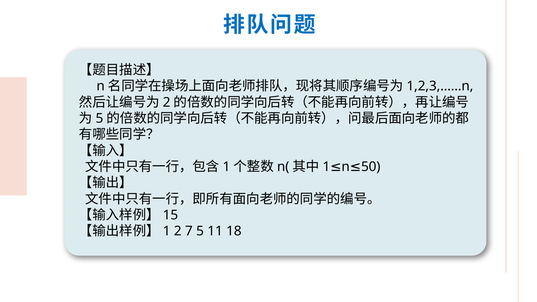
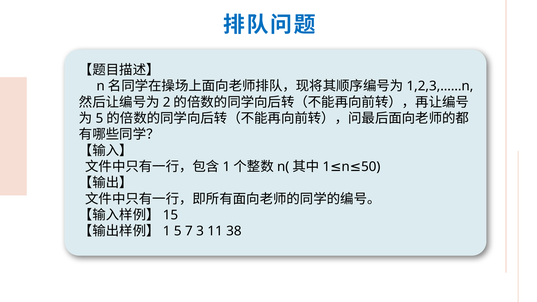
2 at (178, 231): 2 -> 5
7 5: 5 -> 3
18: 18 -> 38
